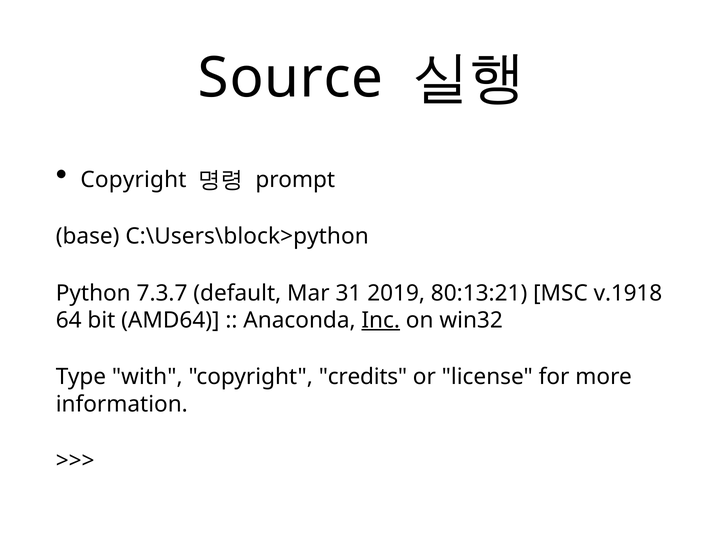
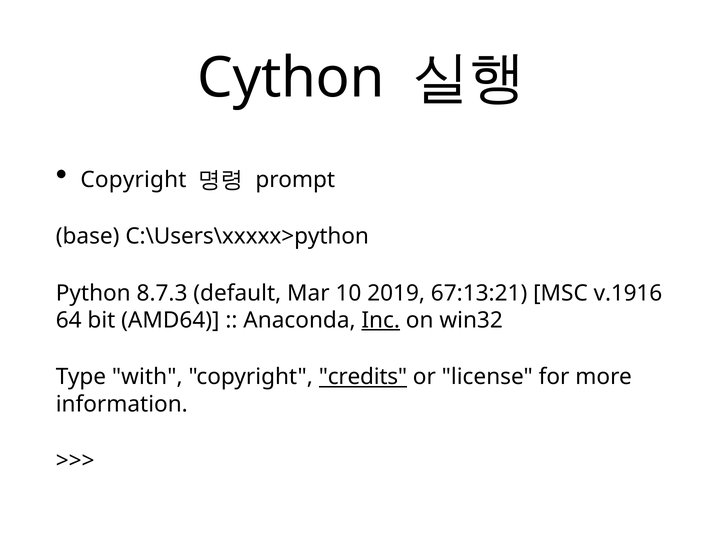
Source: Source -> Cython
C:\Users\block>python: C:\Users\block>python -> C:\Users\xxxxx>python
7.3.7: 7.3.7 -> 8.7.3
31: 31 -> 10
80:13:21: 80:13:21 -> 67:13:21
v.1918: v.1918 -> v.1916
credits underline: none -> present
